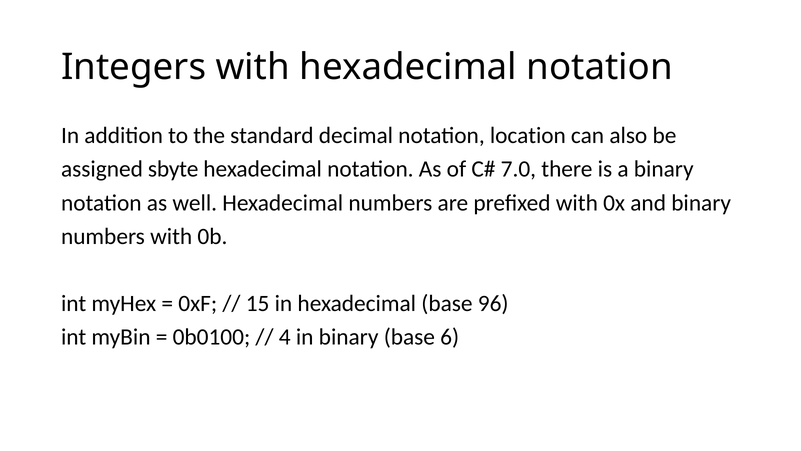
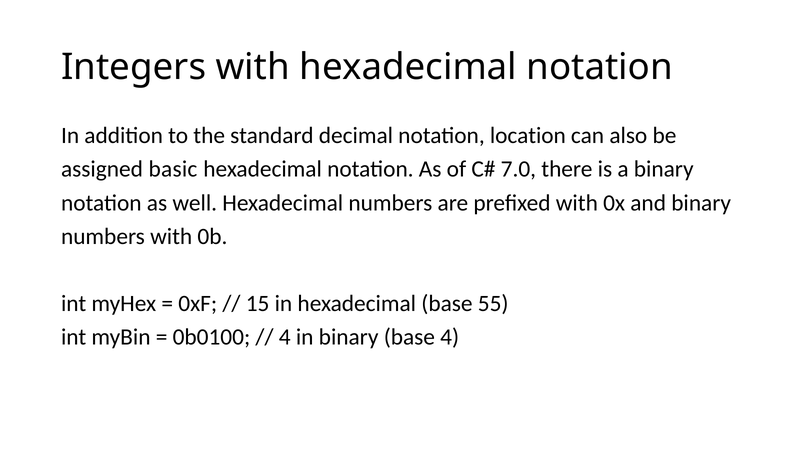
sbyte: sbyte -> basic
96: 96 -> 55
base 6: 6 -> 4
